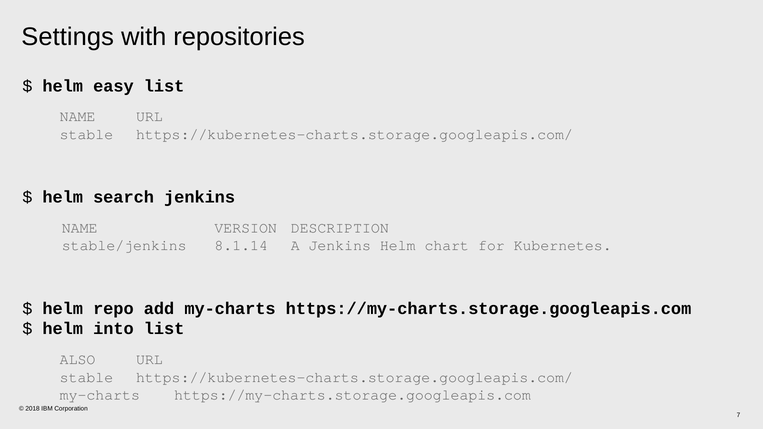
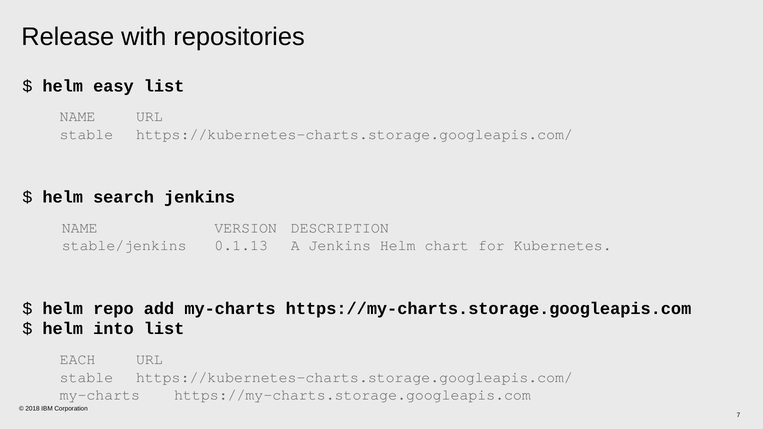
Settings: Settings -> Release
8.1.14: 8.1.14 -> 0.1.13
ALSO: ALSO -> EACH
